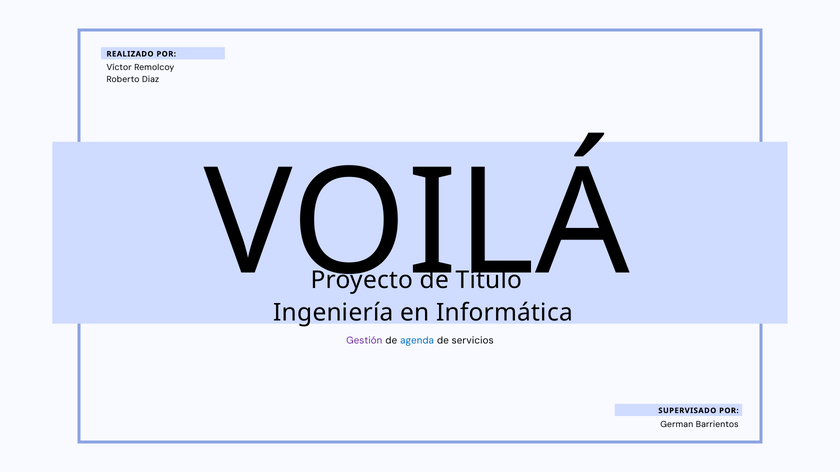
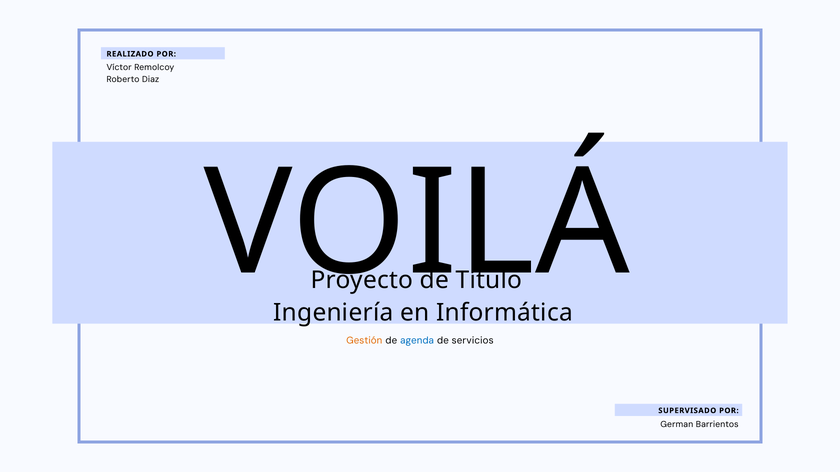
Gestión colour: purple -> orange
